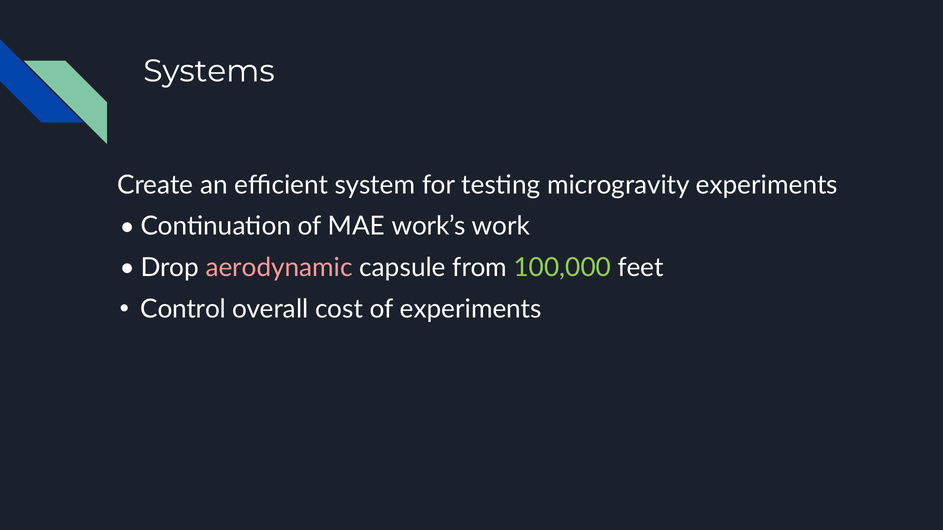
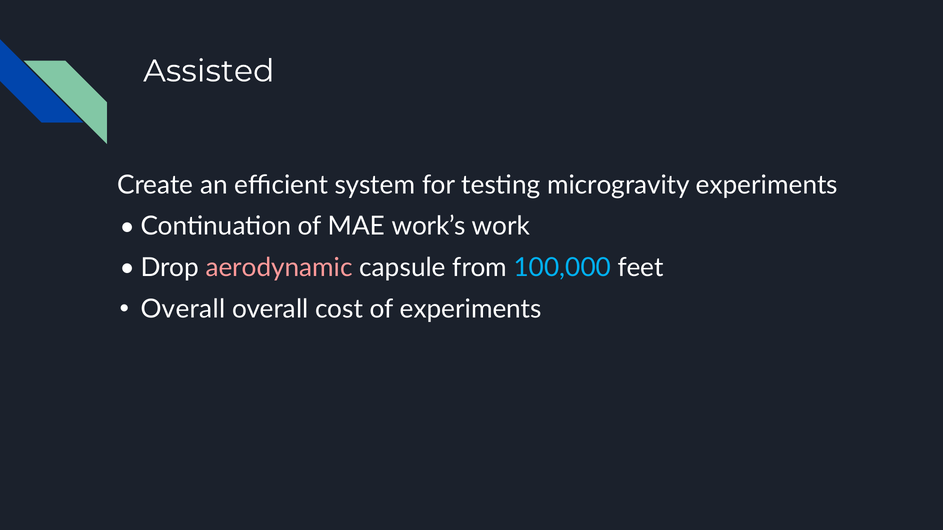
Systems: Systems -> Assisted
100,000 colour: light green -> light blue
Control at (183, 309): Control -> Overall
